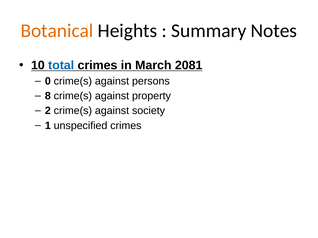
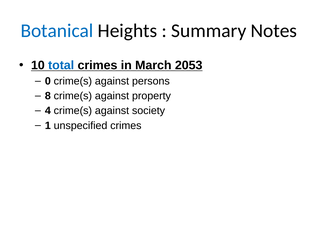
Botanical colour: orange -> blue
2081: 2081 -> 2053
2: 2 -> 4
